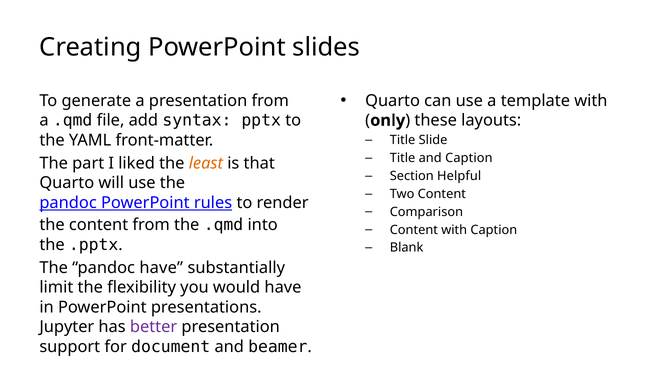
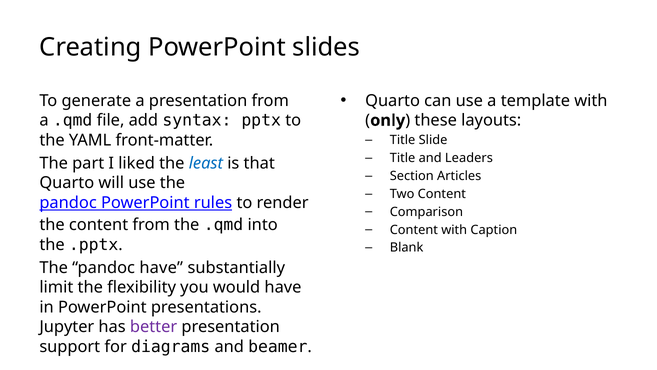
and Caption: Caption -> Leaders
least colour: orange -> blue
Helpful: Helpful -> Articles
document: document -> diagrams
